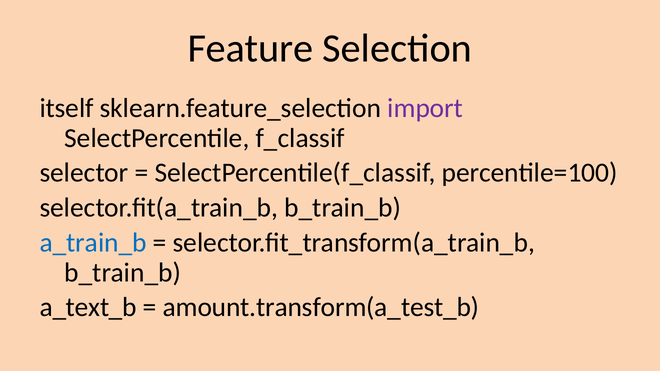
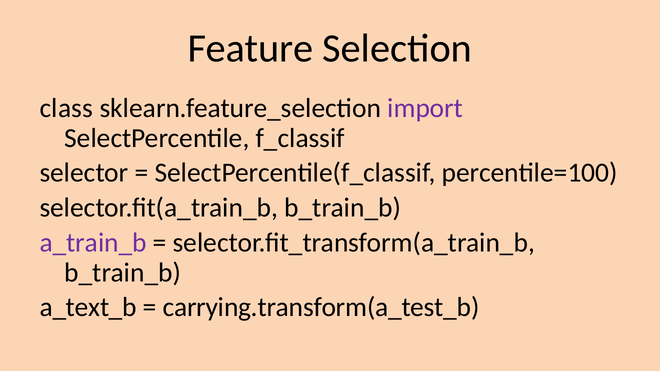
itself: itself -> class
a_train_b colour: blue -> purple
amount.transform(a_test_b: amount.transform(a_test_b -> carrying.transform(a_test_b
